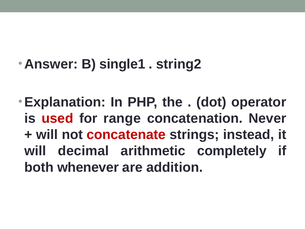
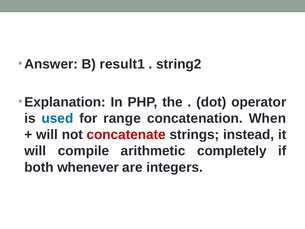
single1: single1 -> result1
used colour: red -> blue
Never: Never -> When
decimal: decimal -> compile
addition: addition -> integers
